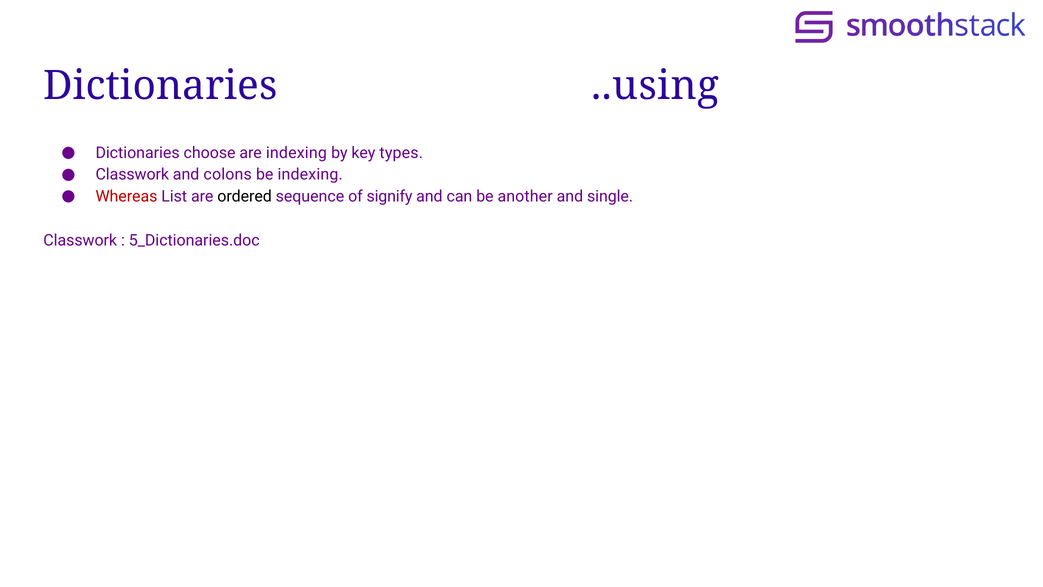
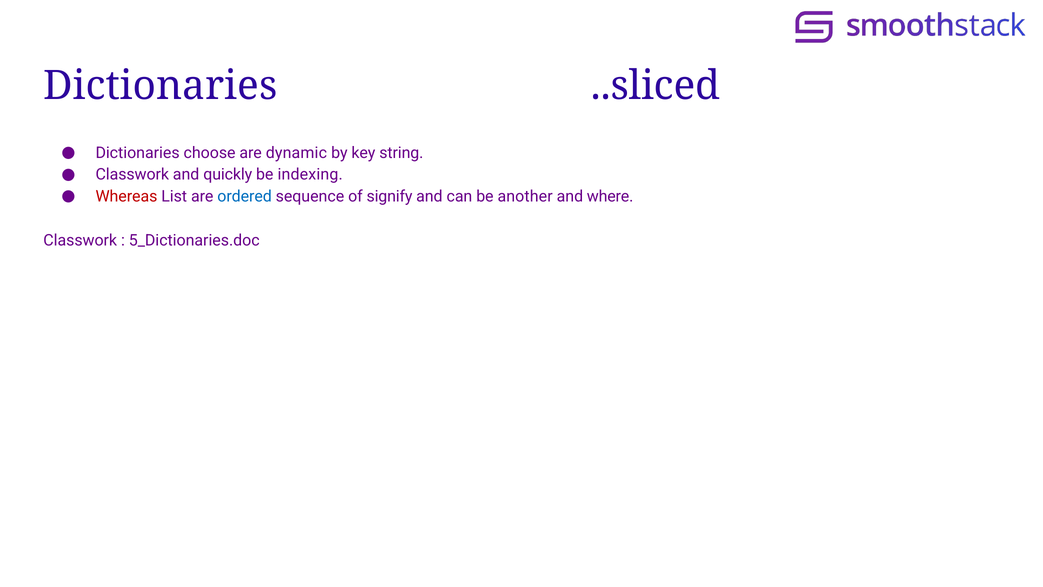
..using: ..using -> ..sliced
are indexing: indexing -> dynamic
types: types -> string
colons: colons -> quickly
ordered colour: black -> blue
single: single -> where
